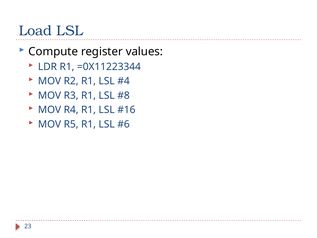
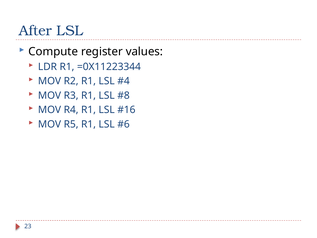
Load: Load -> After
